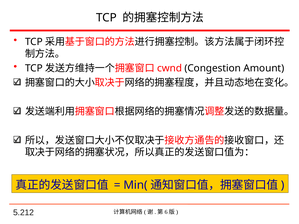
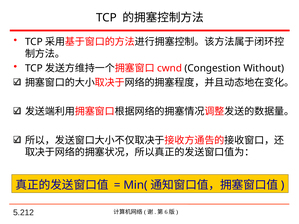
Amount: Amount -> Without
